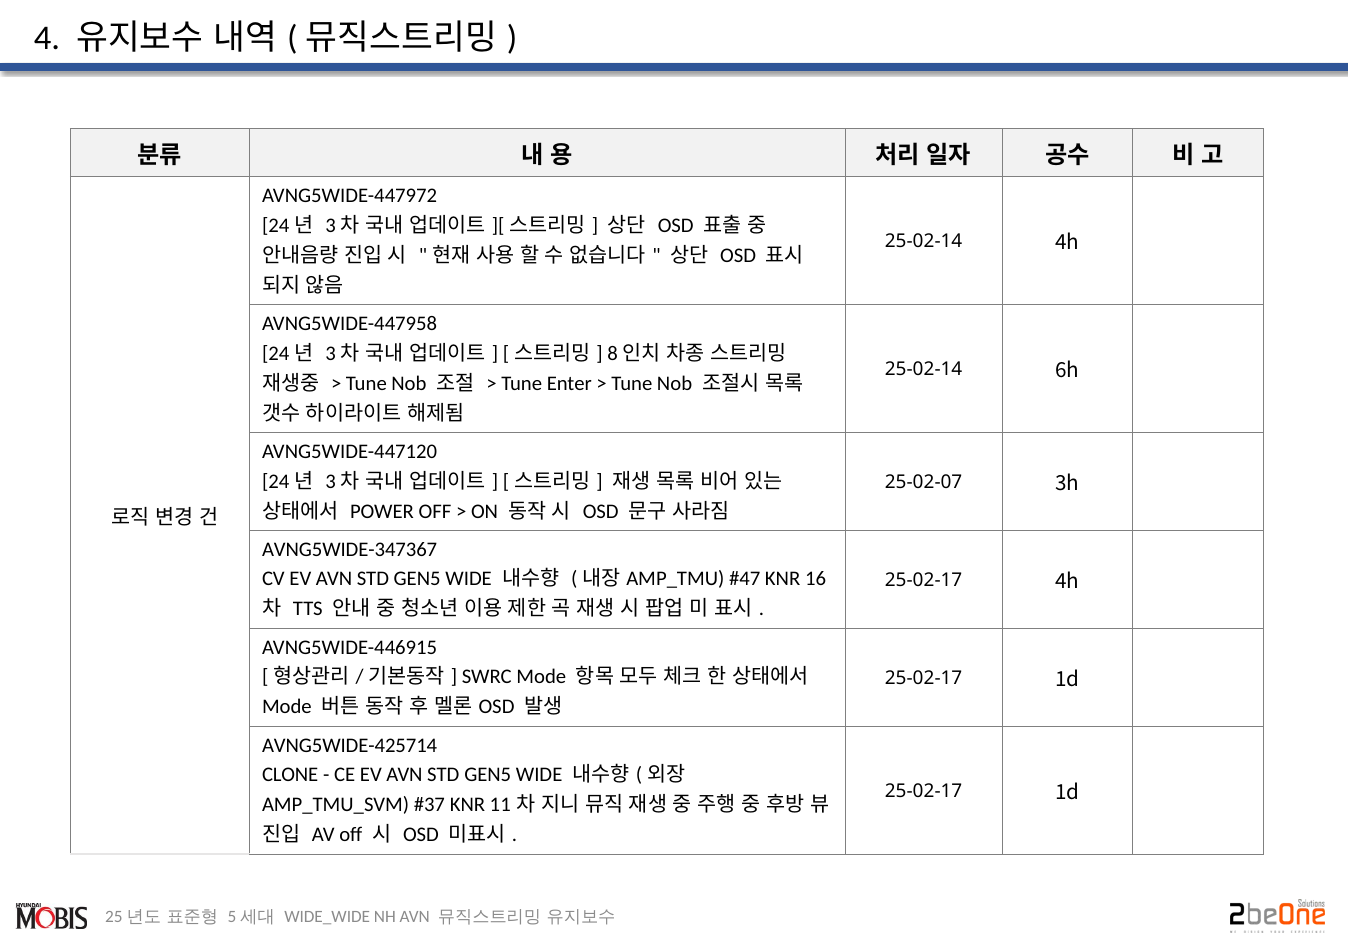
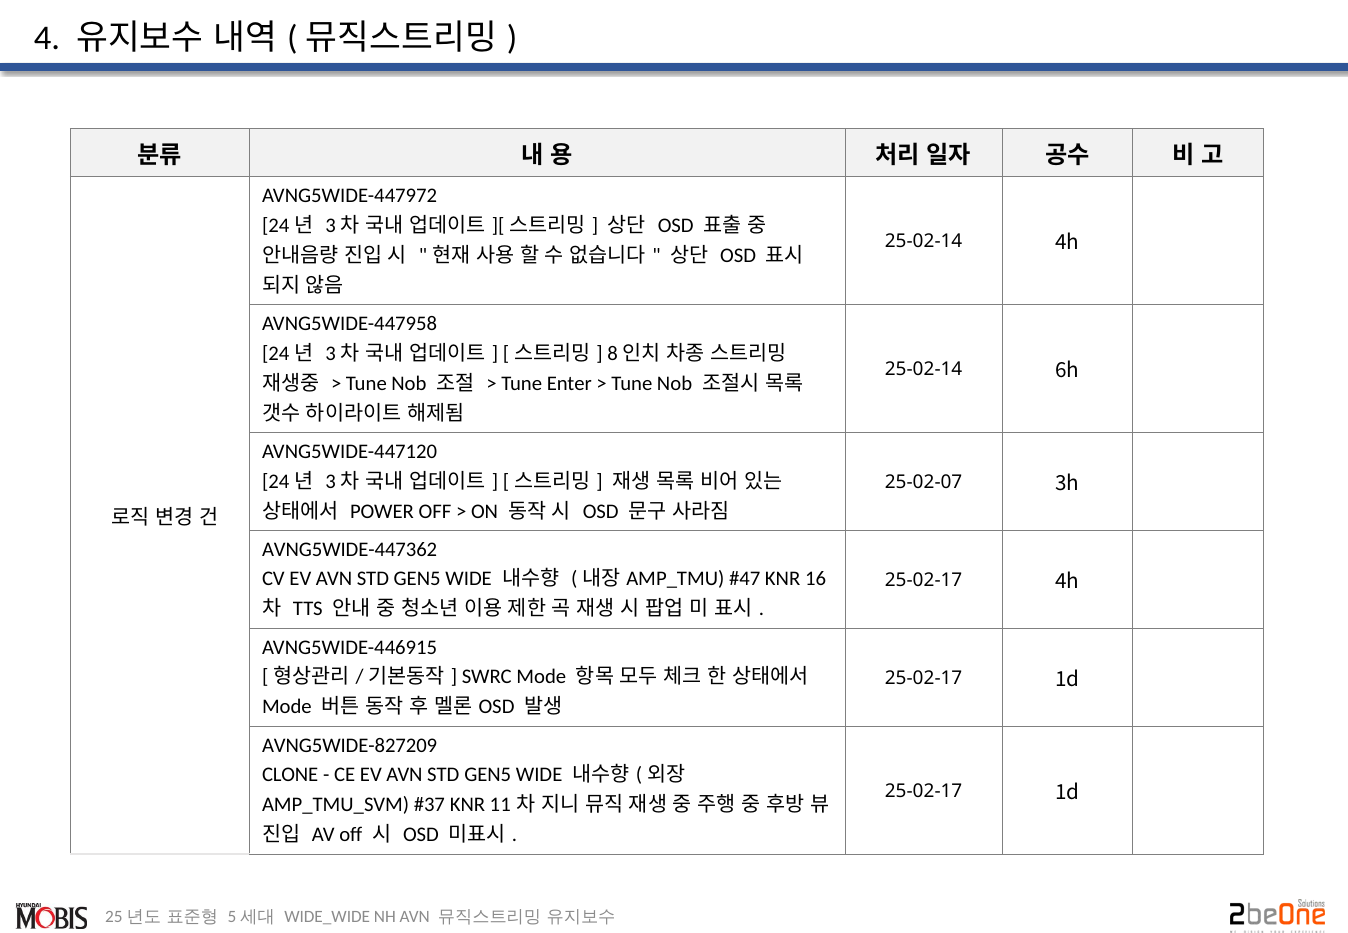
AVNG5WIDE-347367: AVNG5WIDE-347367 -> AVNG5WIDE-447362
AVNG5WIDE-425714: AVNG5WIDE-425714 -> AVNG5WIDE-827209
